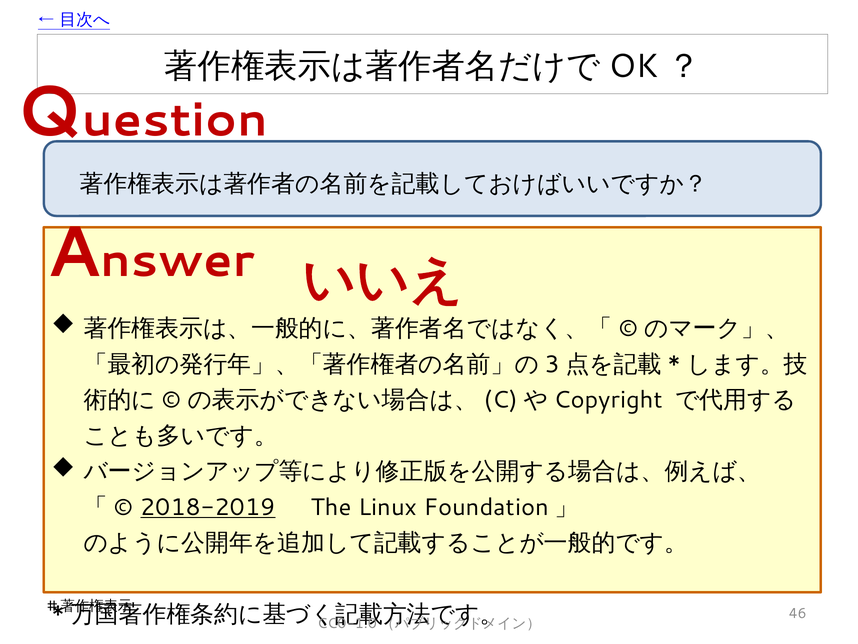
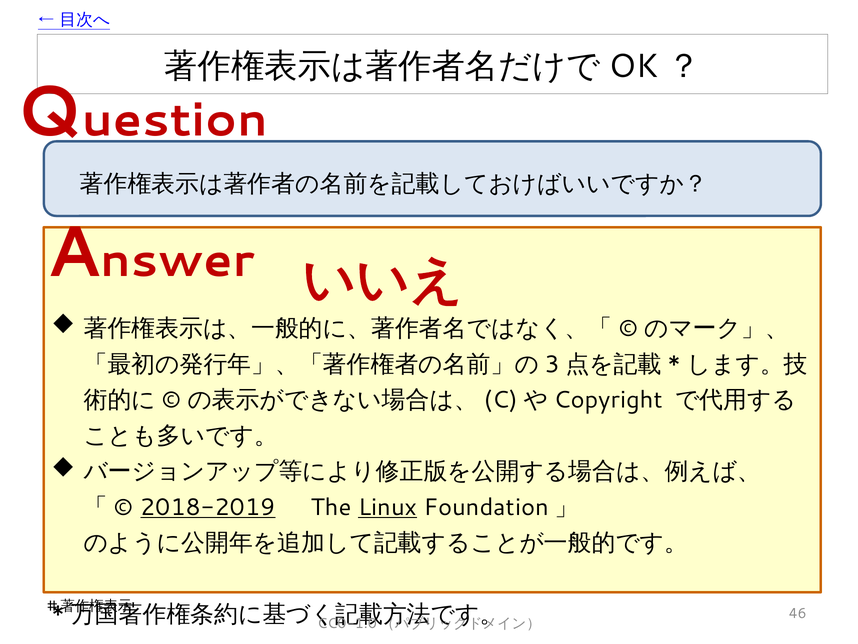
Linux underline: none -> present
